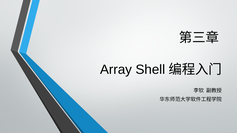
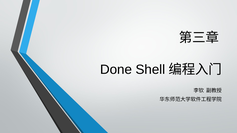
Array: Array -> Done
